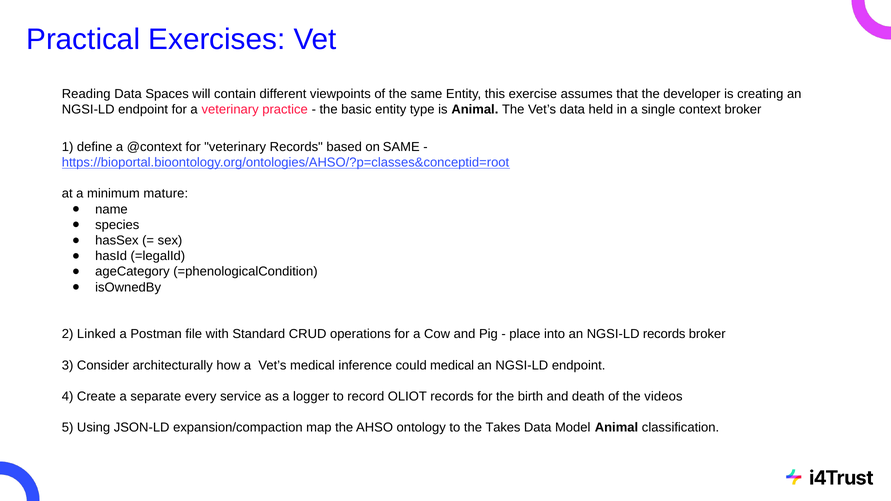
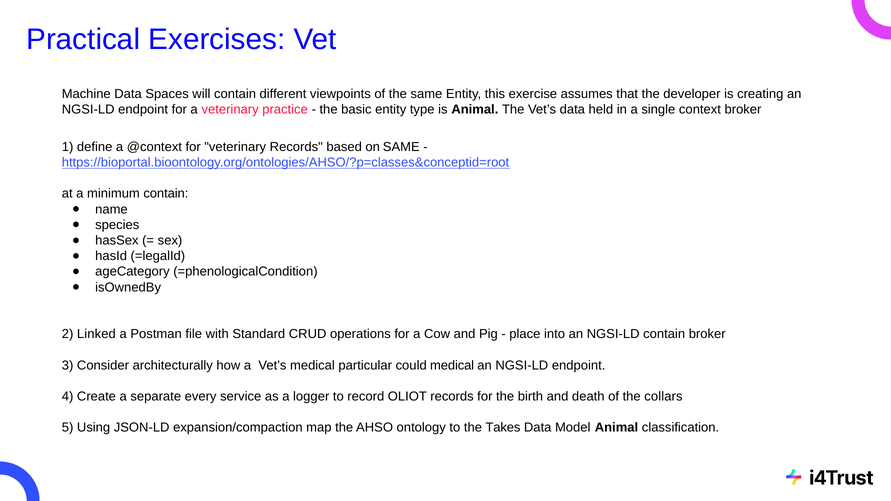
Reading: Reading -> Machine
minimum mature: mature -> contain
NGSI-LD records: records -> contain
inference: inference -> particular
videos: videos -> collars
